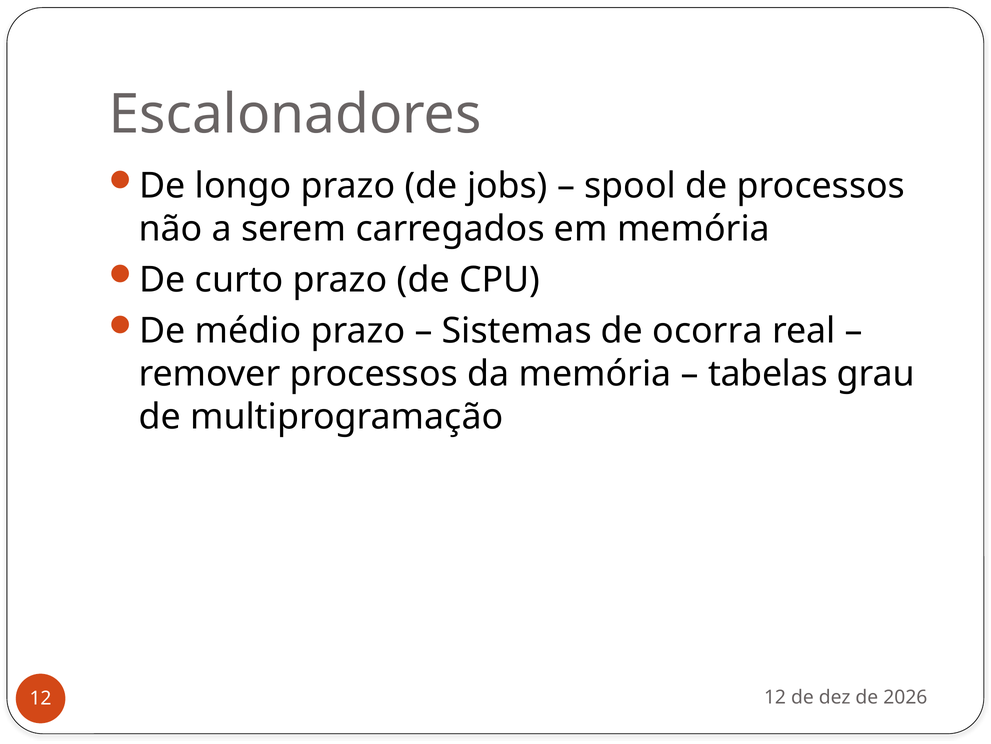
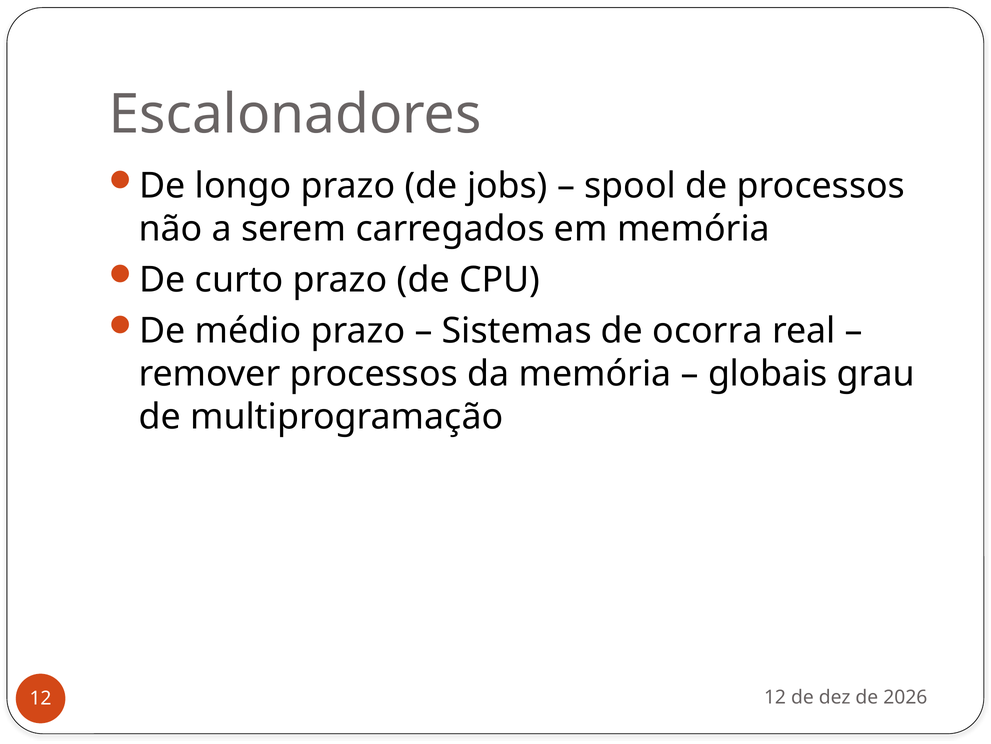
tabelas: tabelas -> globais
